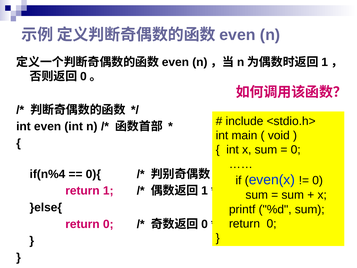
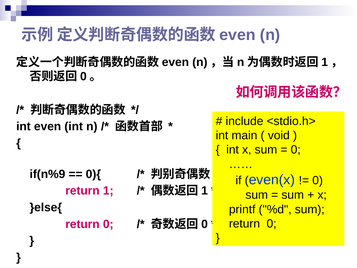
if(n%4: if(n%4 -> if(n%9
